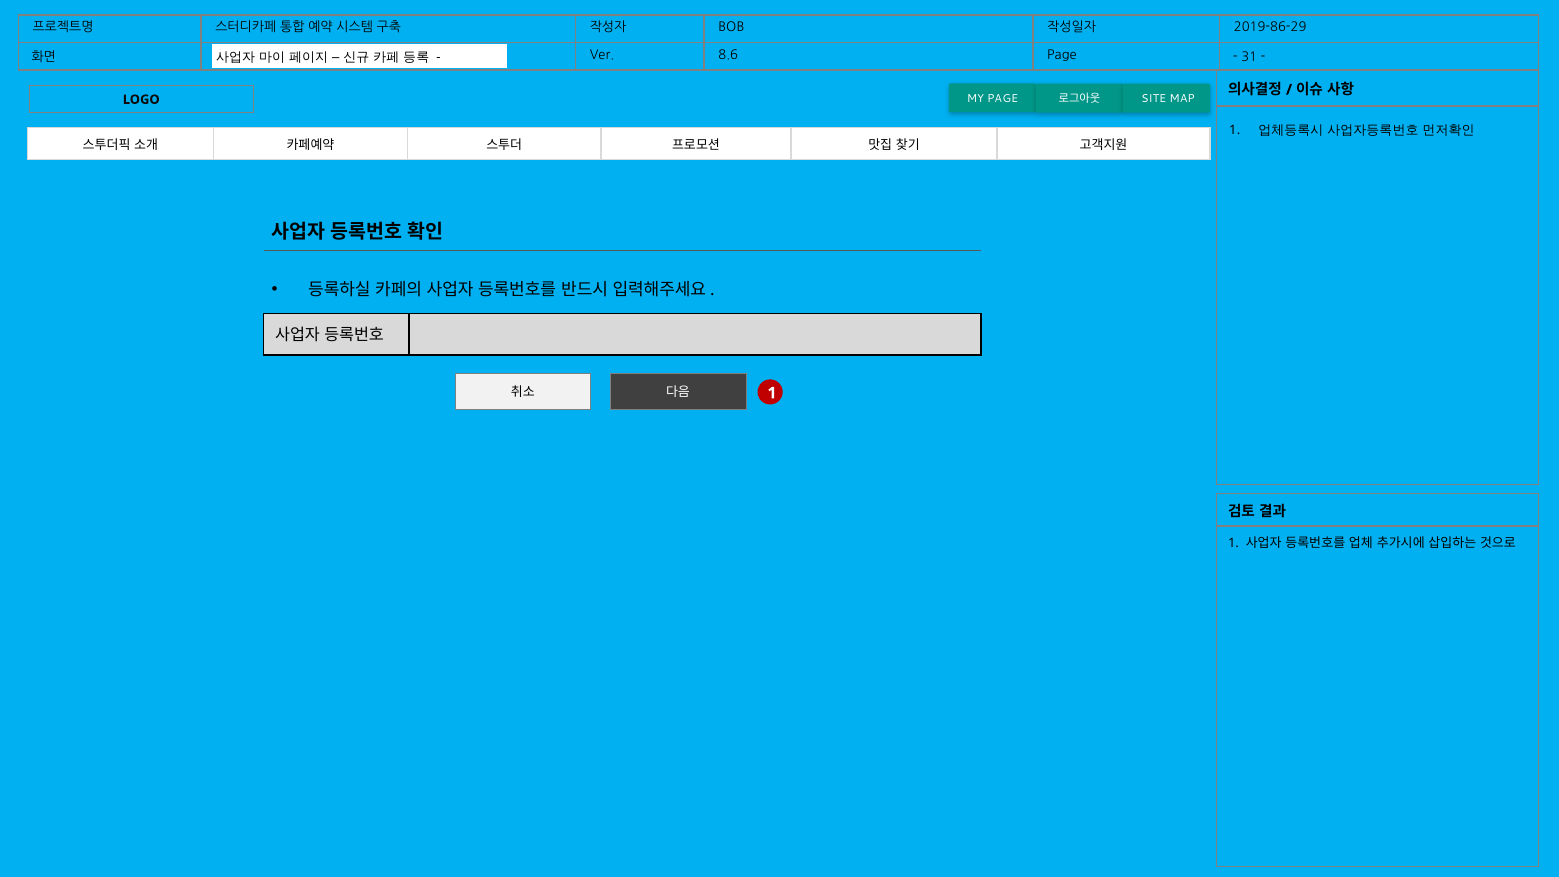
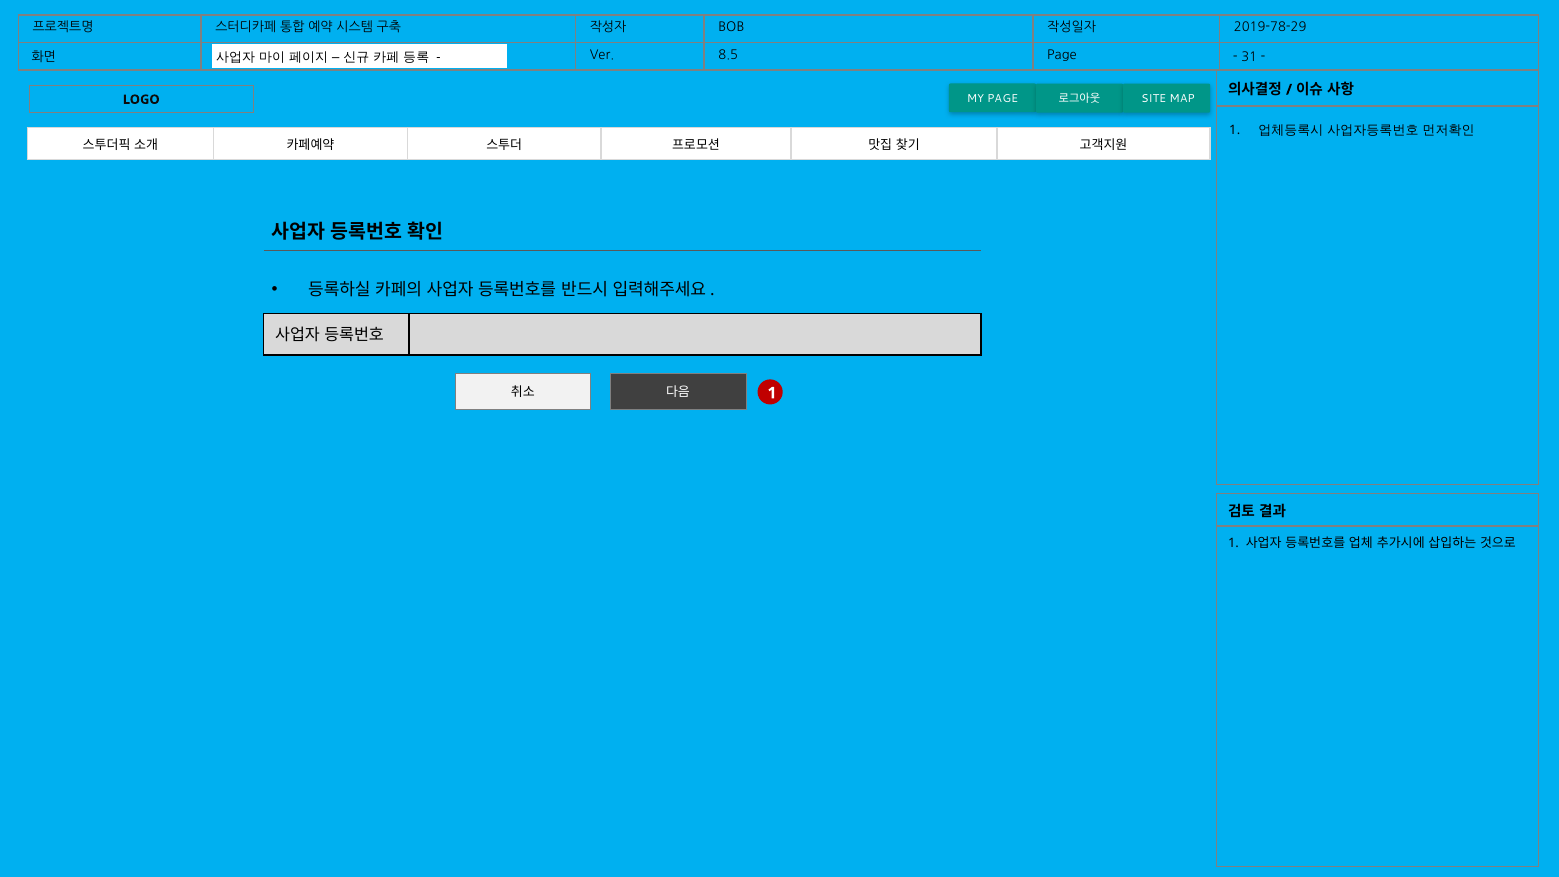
2019-86-29: 2019-86-29 -> 2019-78-29
8.6: 8.6 -> 8.5
